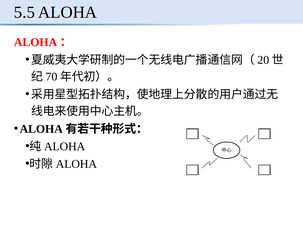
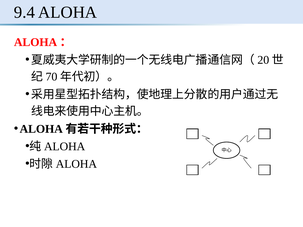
5.5: 5.5 -> 9.4
